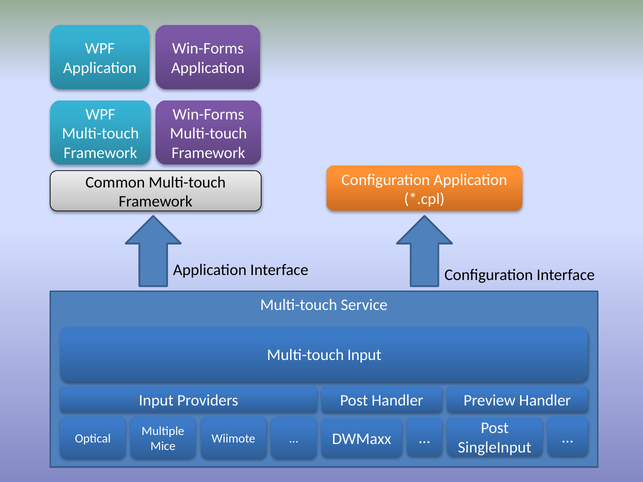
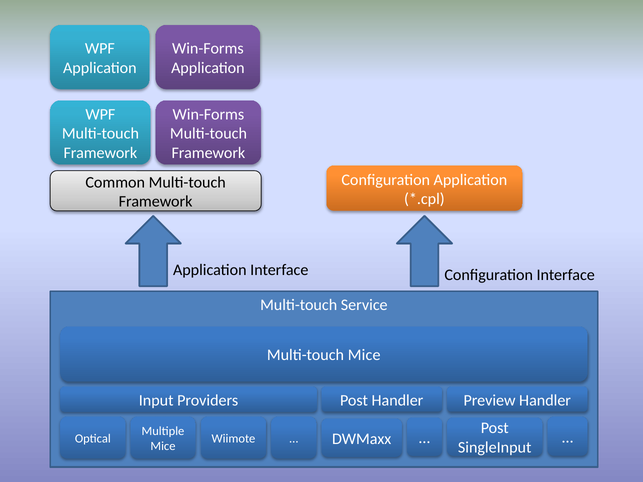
Multi-touch Input: Input -> Mice
